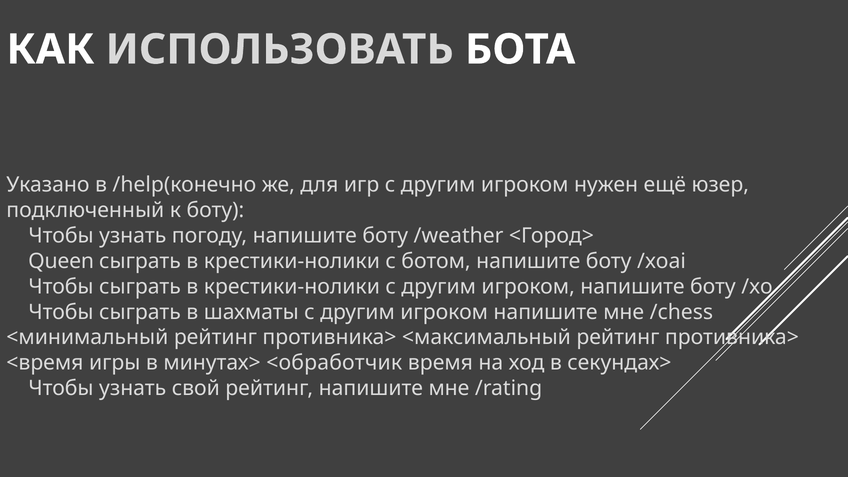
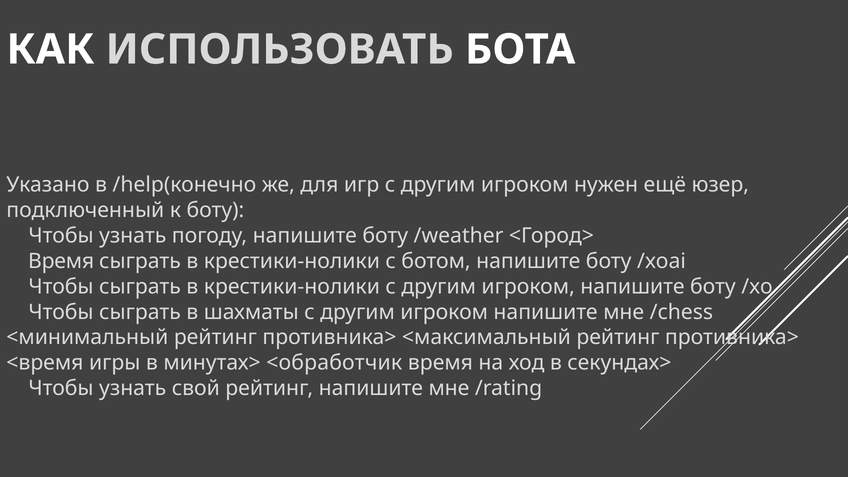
Queen at (61, 261): Queen -> Время
